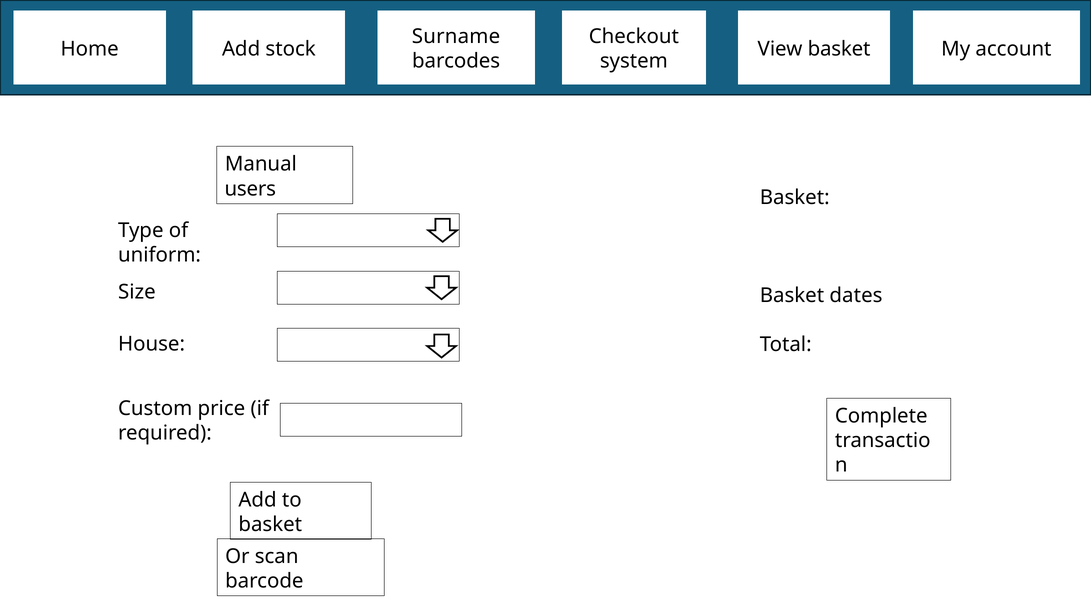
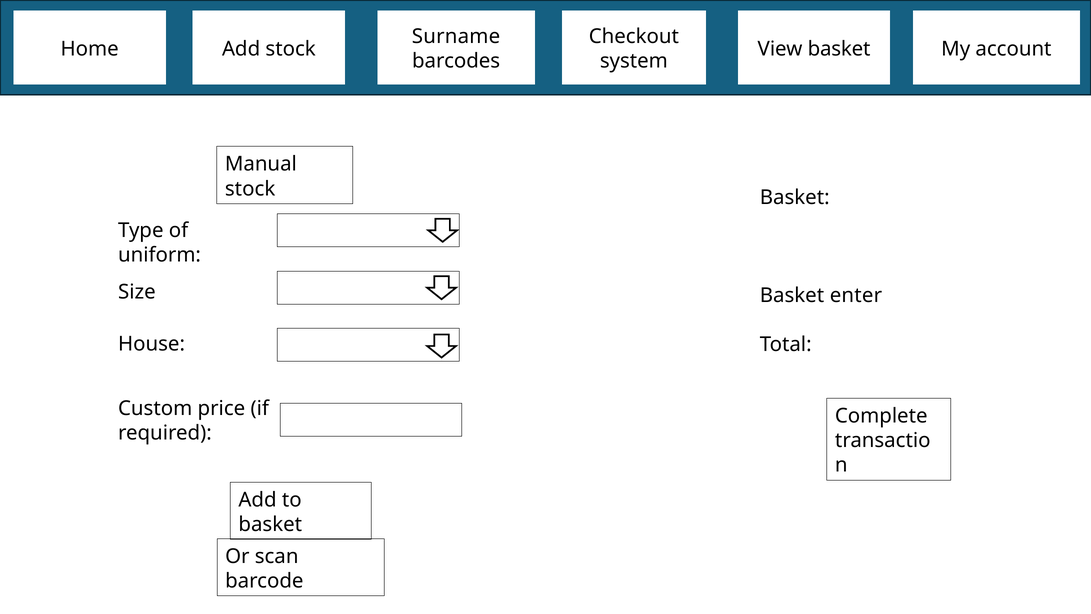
users at (250, 189): users -> stock
dates: dates -> enter
